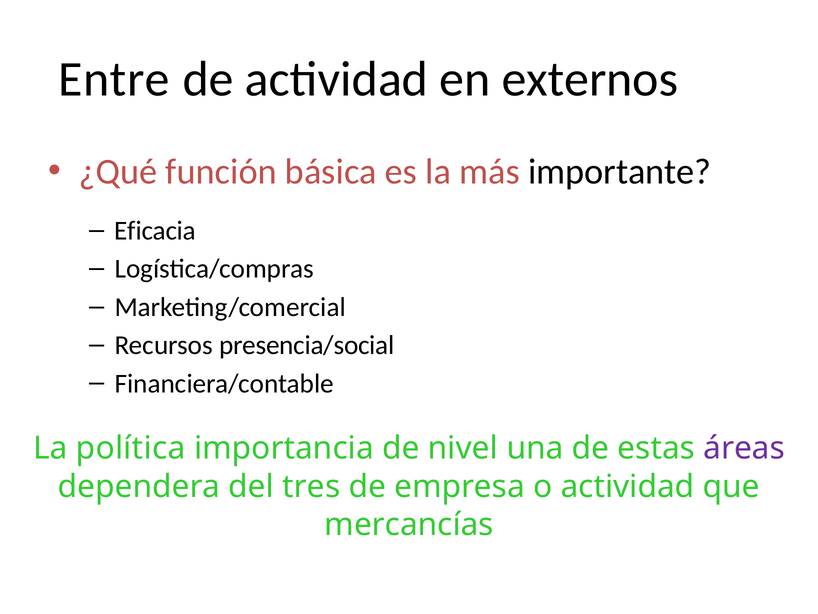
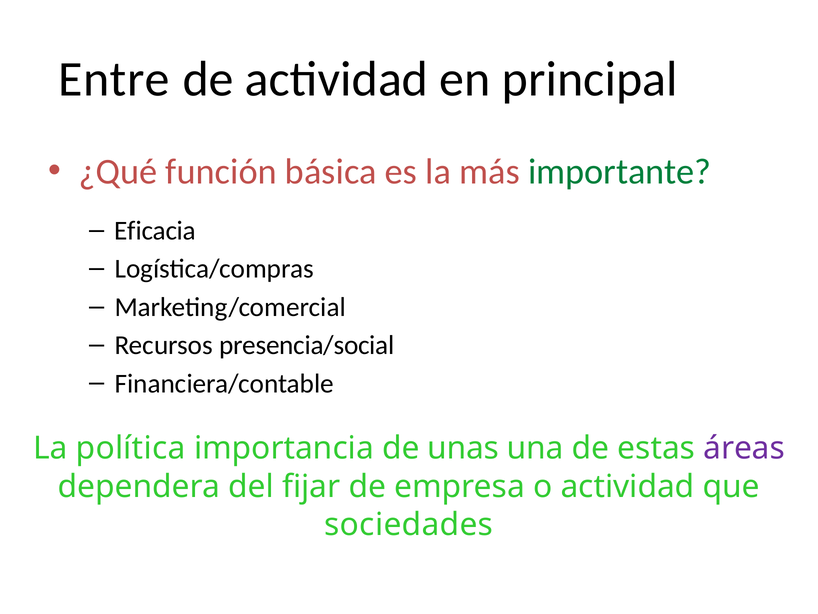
externos: externos -> principal
importante colour: black -> green
nivel: nivel -> unas
tres: tres -> fijar
mercancías: mercancías -> sociedades
